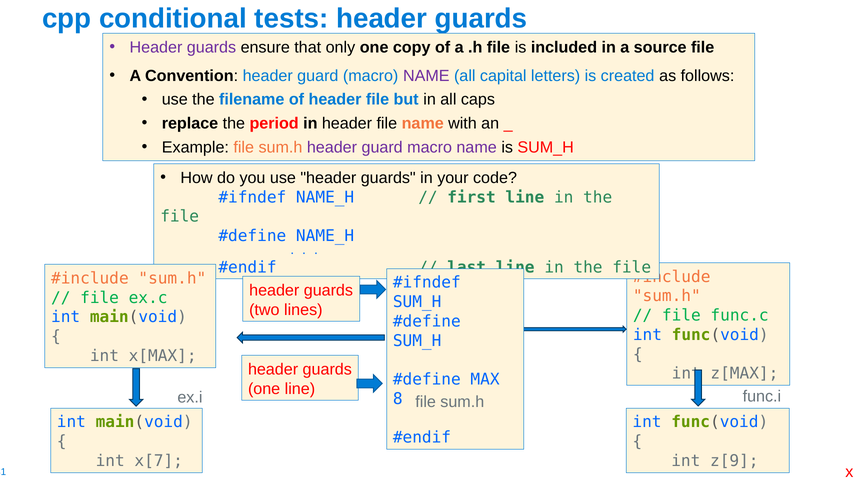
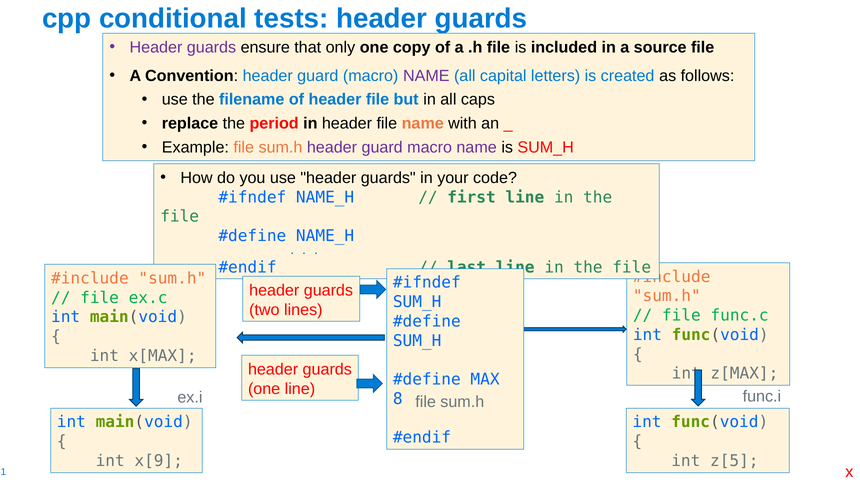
x[7: x[7 -> x[9
z[9: z[9 -> z[5
